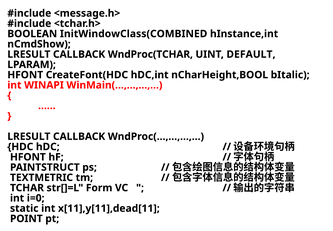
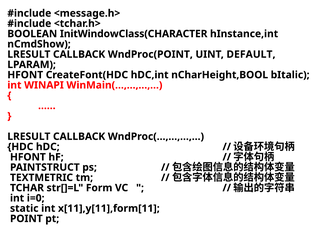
InitWindowClass(COMBINED: InitWindowClass(COMBINED -> InitWindowClass(CHARACTER
WndProc(TCHAR: WndProc(TCHAR -> WndProc(POINT
x[11],y[11],dead[11: x[11],y[11],dead[11 -> x[11],y[11],form[11
